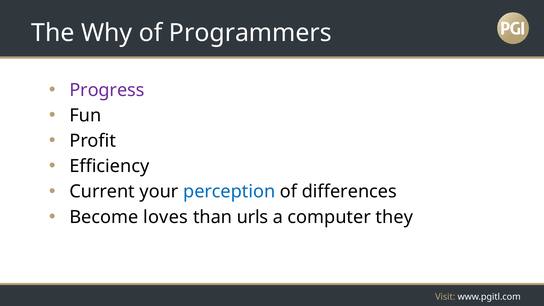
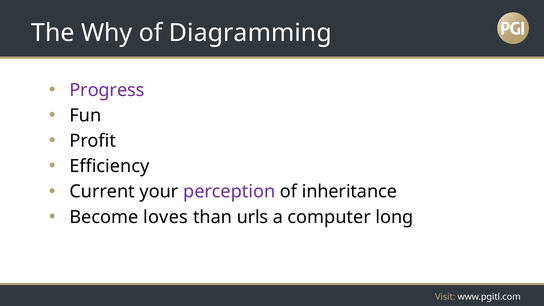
Programmers: Programmers -> Diagramming
perception colour: blue -> purple
differences: differences -> inheritance
they: they -> long
